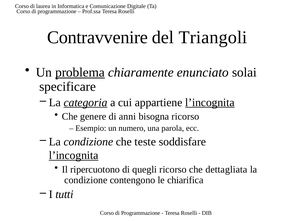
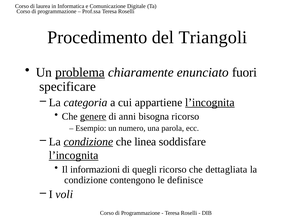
Contravvenire: Contravvenire -> Procedimento
solai: solai -> fuori
categoria underline: present -> none
genere underline: none -> present
condizione at (88, 142) underline: none -> present
teste: teste -> linea
ripercuotono: ripercuotono -> informazioni
chiarifica: chiarifica -> definisce
tutti: tutti -> voli
